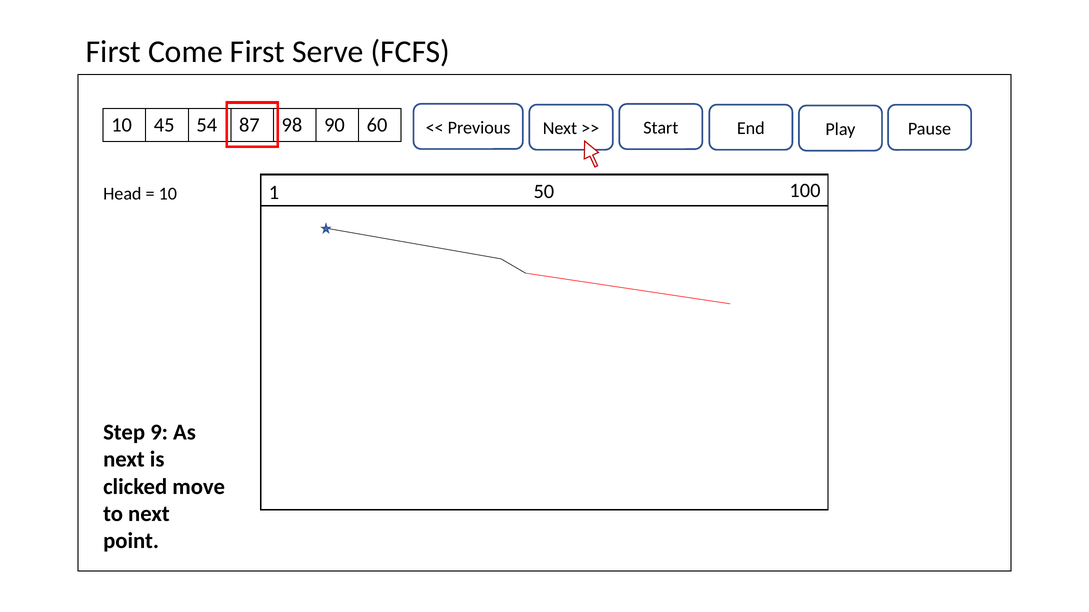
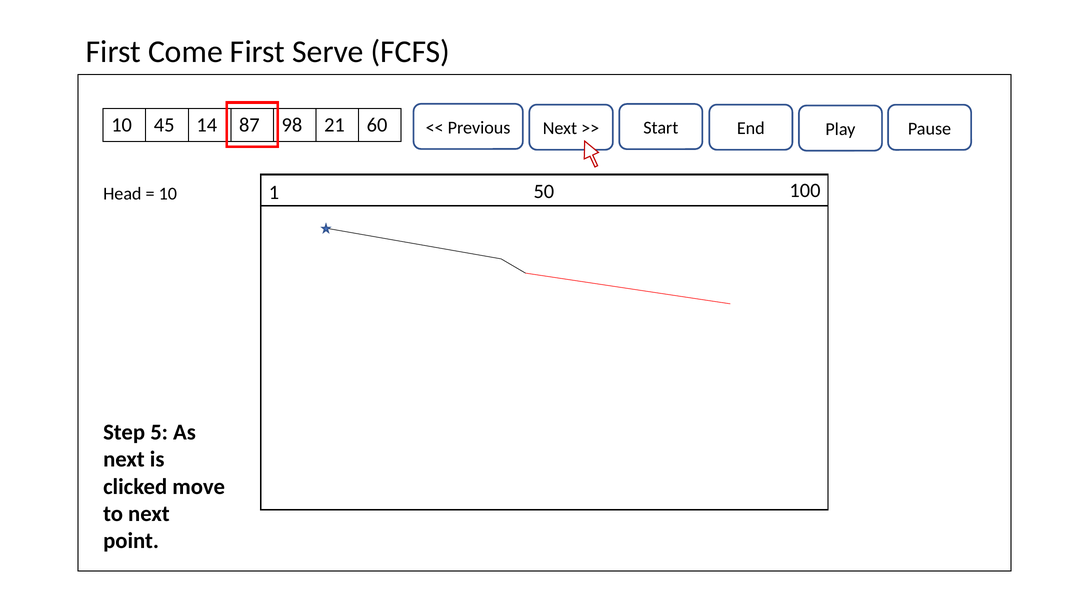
54: 54 -> 14
90: 90 -> 21
9: 9 -> 5
